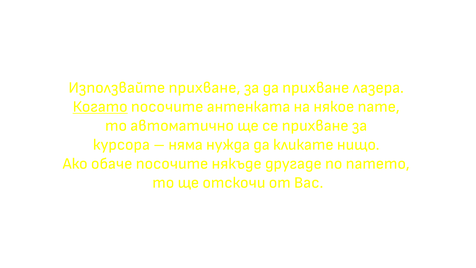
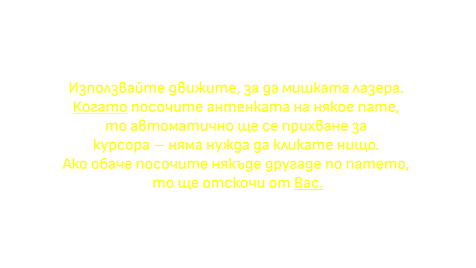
Използвайте прихване: прихване -> движите
да прихване: прихване -> мишката
Вас underline: none -> present
